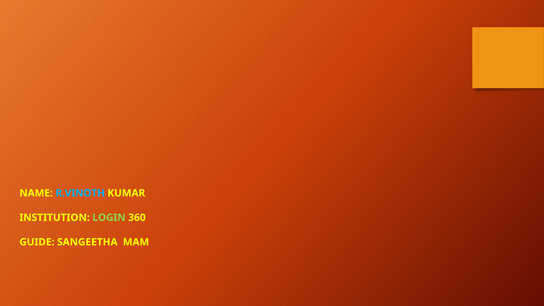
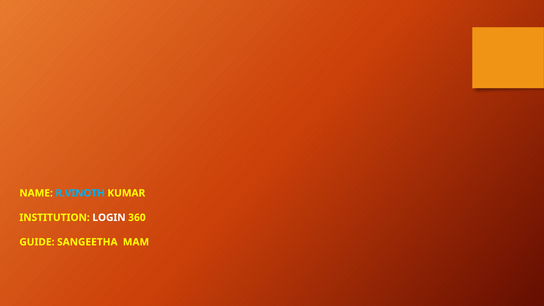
LOGIN colour: light green -> white
